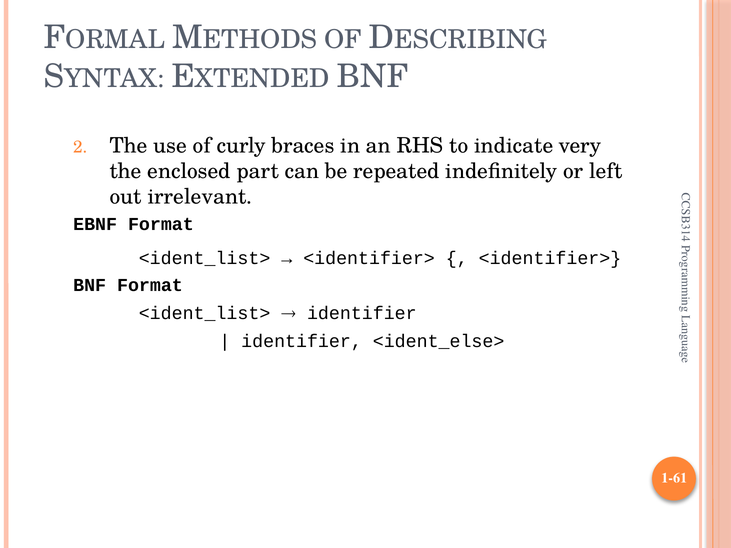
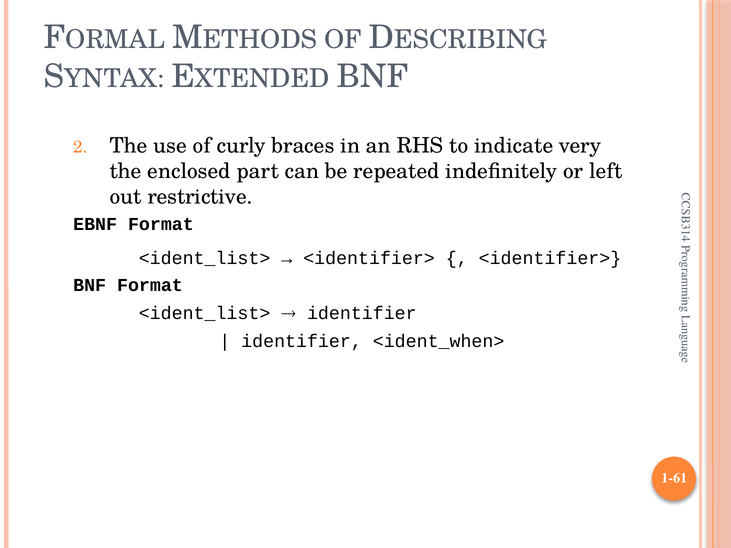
irrelevant: irrelevant -> restrictive
<ident_else>: <ident_else> -> <ident_when>
